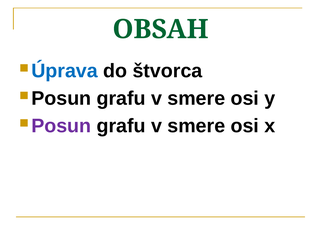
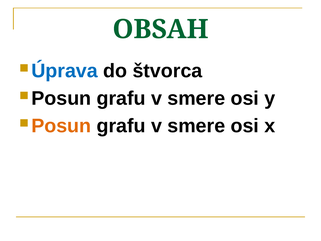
Posun at (61, 126) colour: purple -> orange
